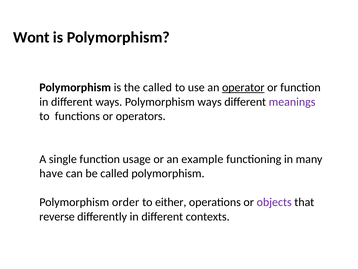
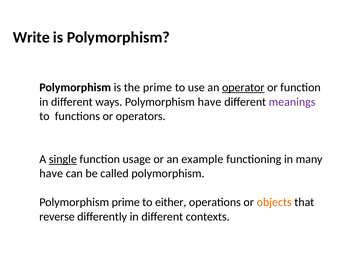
Wont: Wont -> Write
the called: called -> prime
Polymorphism ways: ways -> have
single underline: none -> present
Polymorphism order: order -> prime
objects colour: purple -> orange
